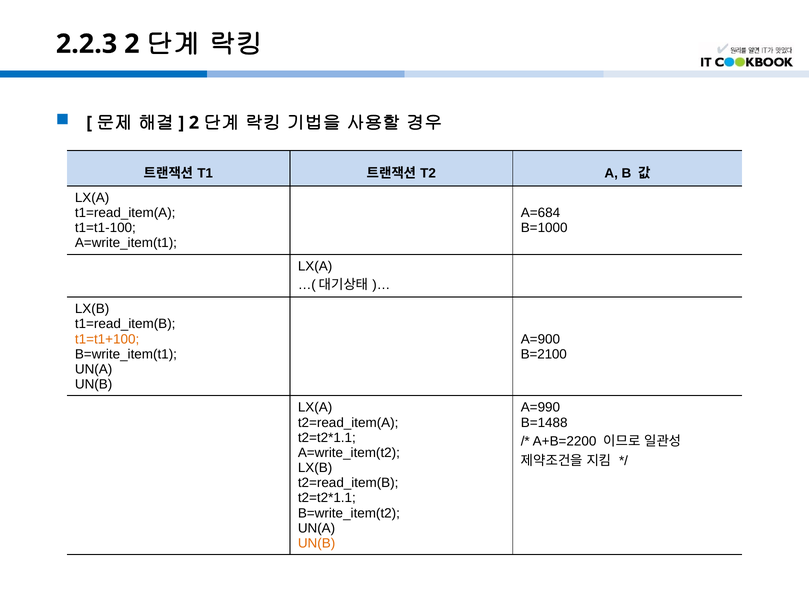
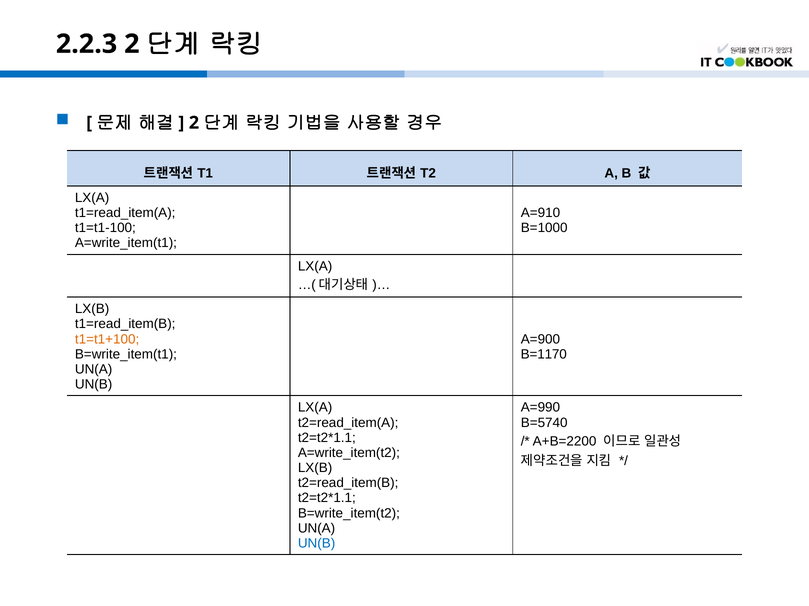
A=684: A=684 -> A=910
B=2100: B=2100 -> B=1170
B=1488: B=1488 -> B=5740
UN(B at (317, 544) colour: orange -> blue
